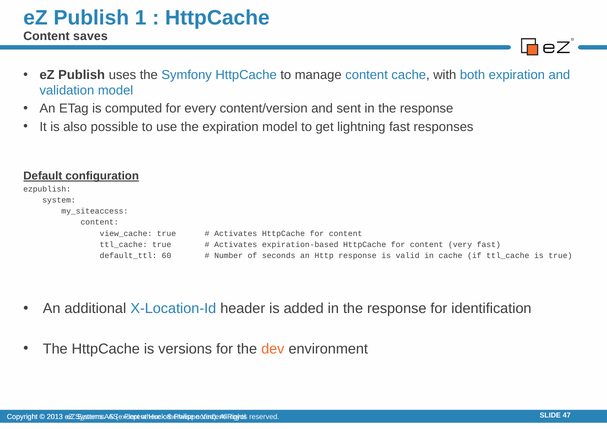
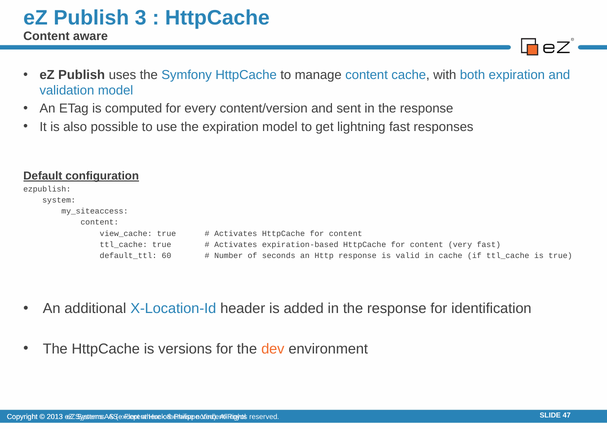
1: 1 -> 3
saves: saves -> aware
